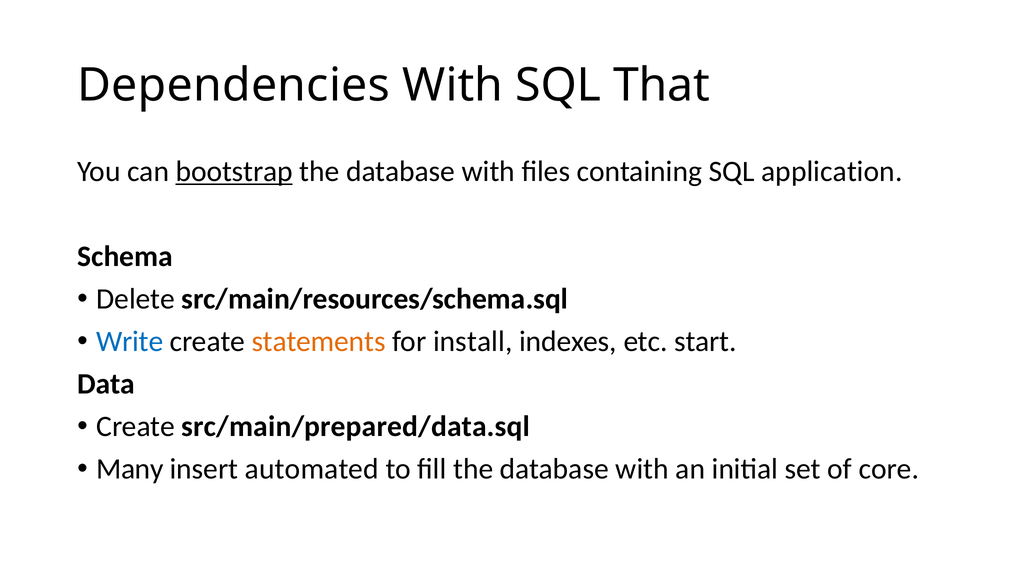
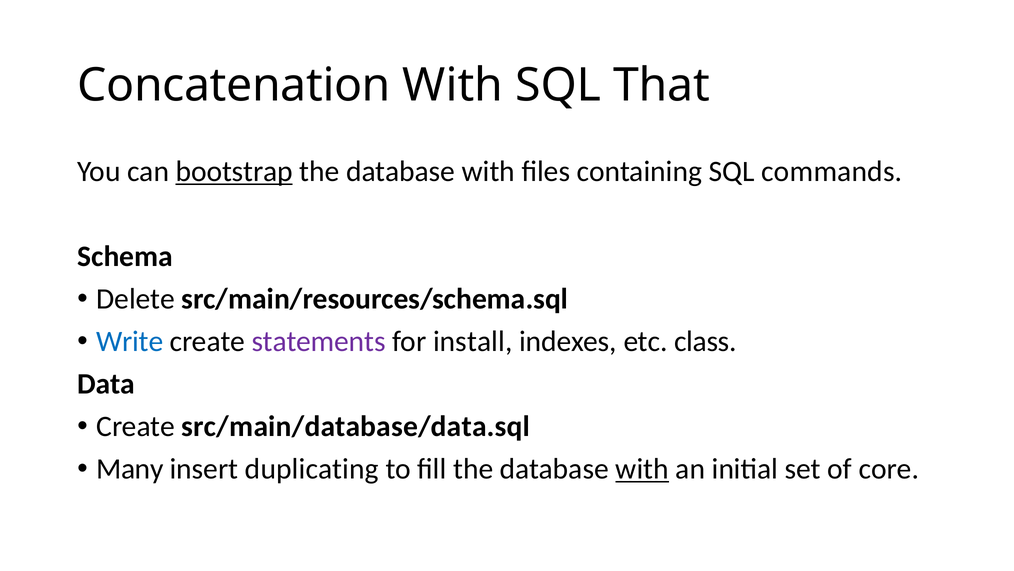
Dependencies: Dependencies -> Concatenation
application: application -> commands
statements colour: orange -> purple
start: start -> class
src/main/prepared/data.sql: src/main/prepared/data.sql -> src/main/database/data.sql
automated: automated -> duplicating
with at (642, 469) underline: none -> present
